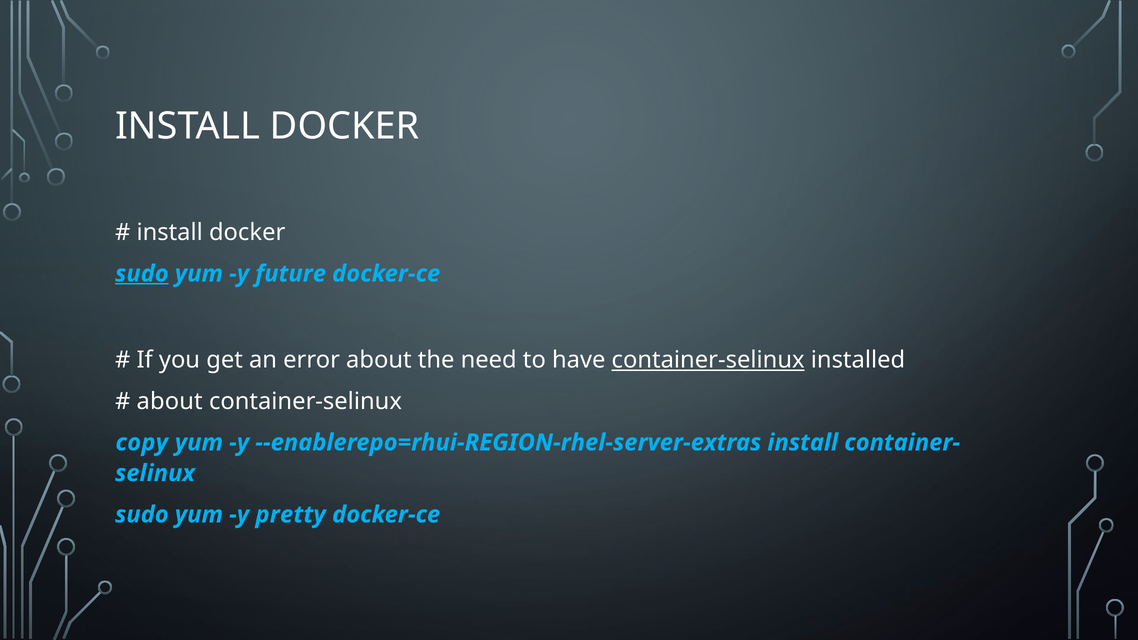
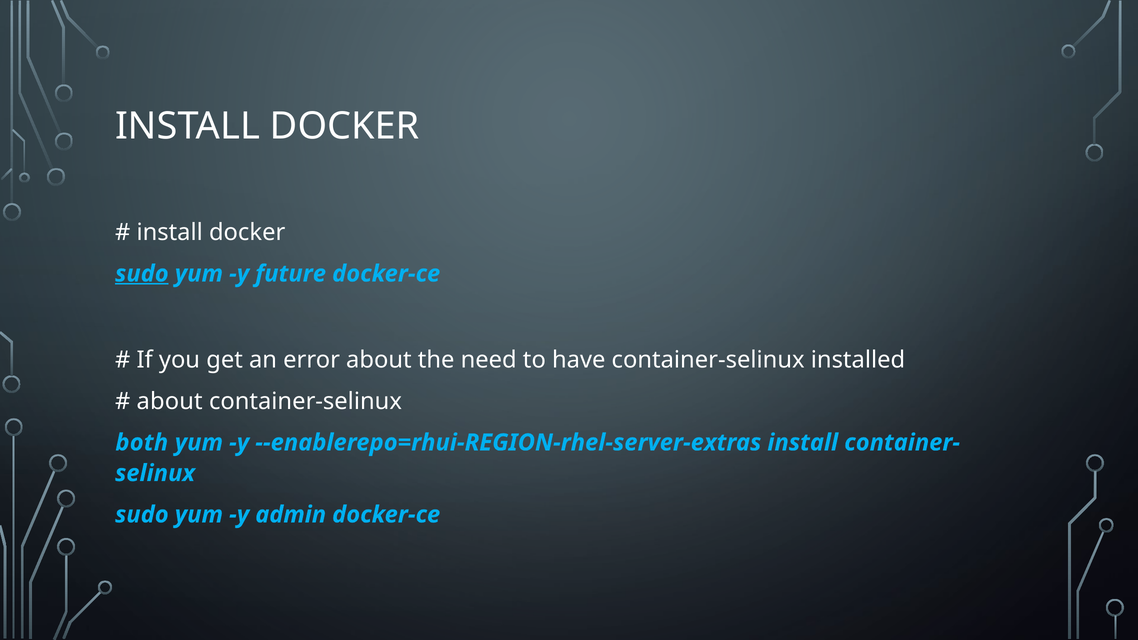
container-selinux at (708, 360) underline: present -> none
copy: copy -> both
pretty: pretty -> admin
